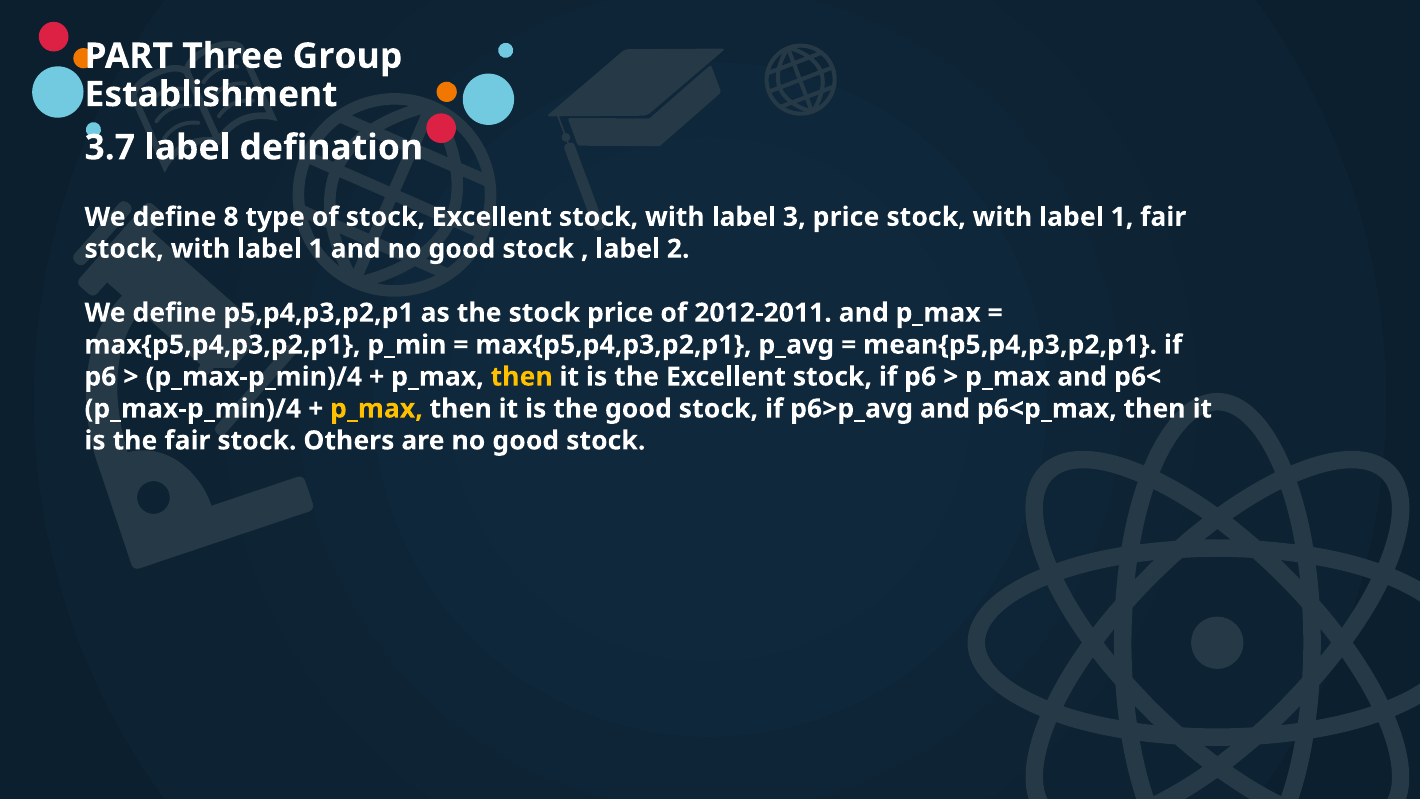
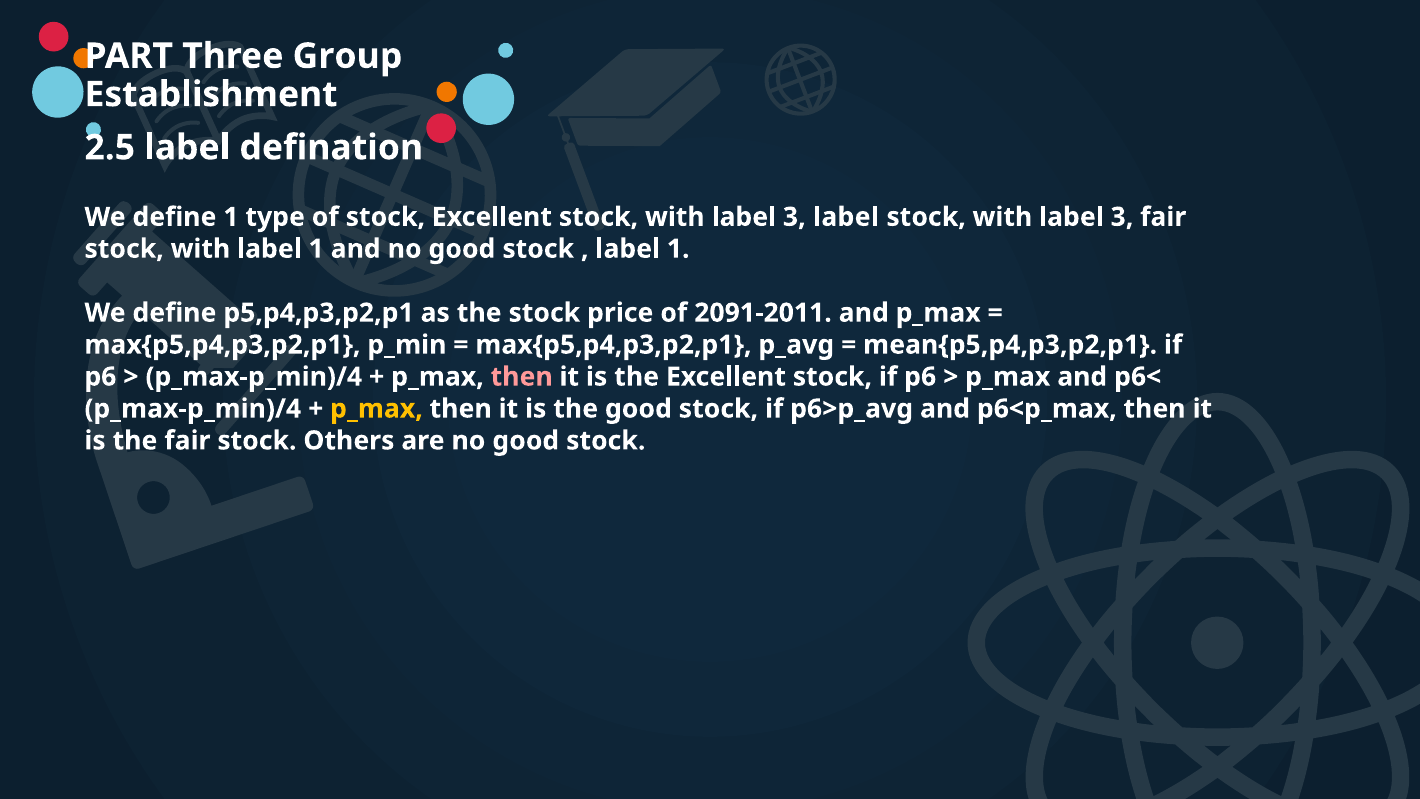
3.7: 3.7 -> 2.5
define 8: 8 -> 1
3 price: price -> label
1 at (1122, 217): 1 -> 3
2 at (678, 249): 2 -> 1
2012-2011: 2012-2011 -> 2091-2011
then at (522, 377) colour: yellow -> pink
